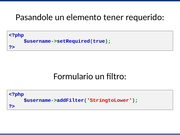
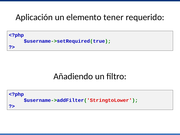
Pasandole: Pasandole -> Aplicación
Formulario: Formulario -> Añadiendo
